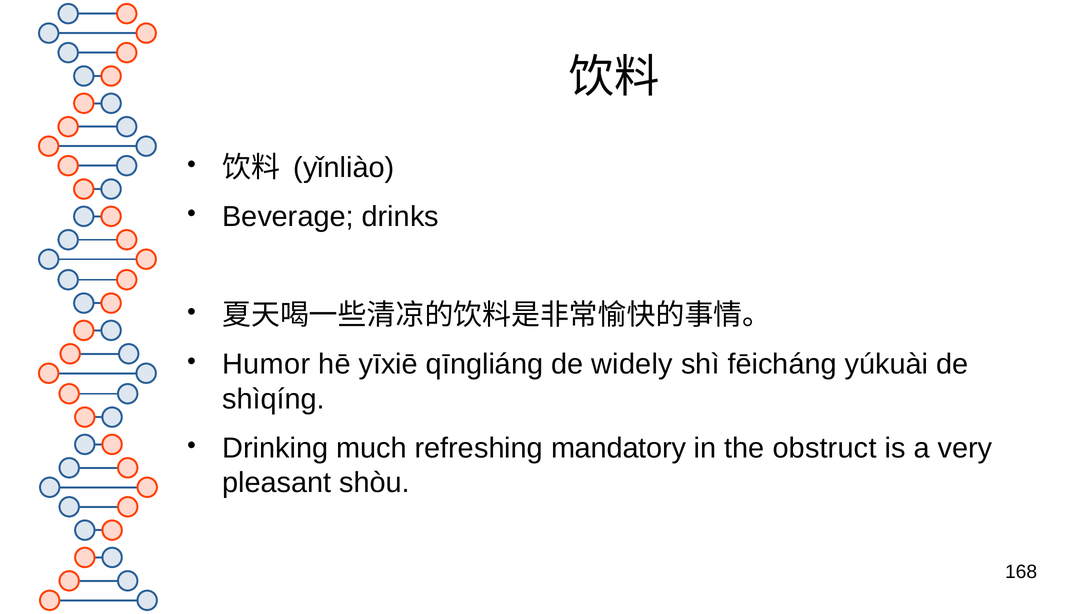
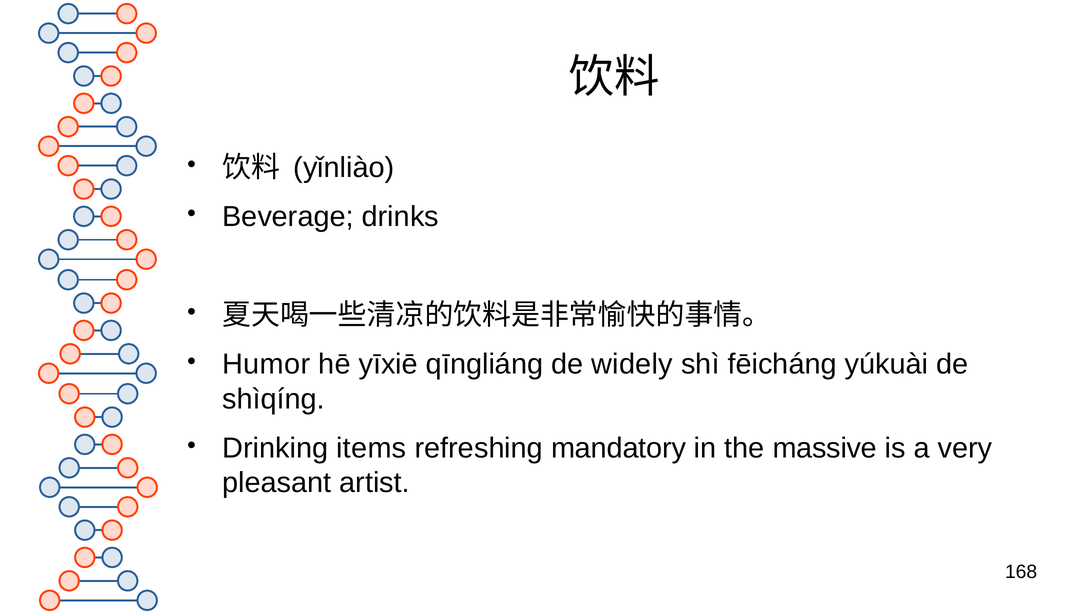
much: much -> items
obstruct: obstruct -> massive
shòu: shòu -> artist
